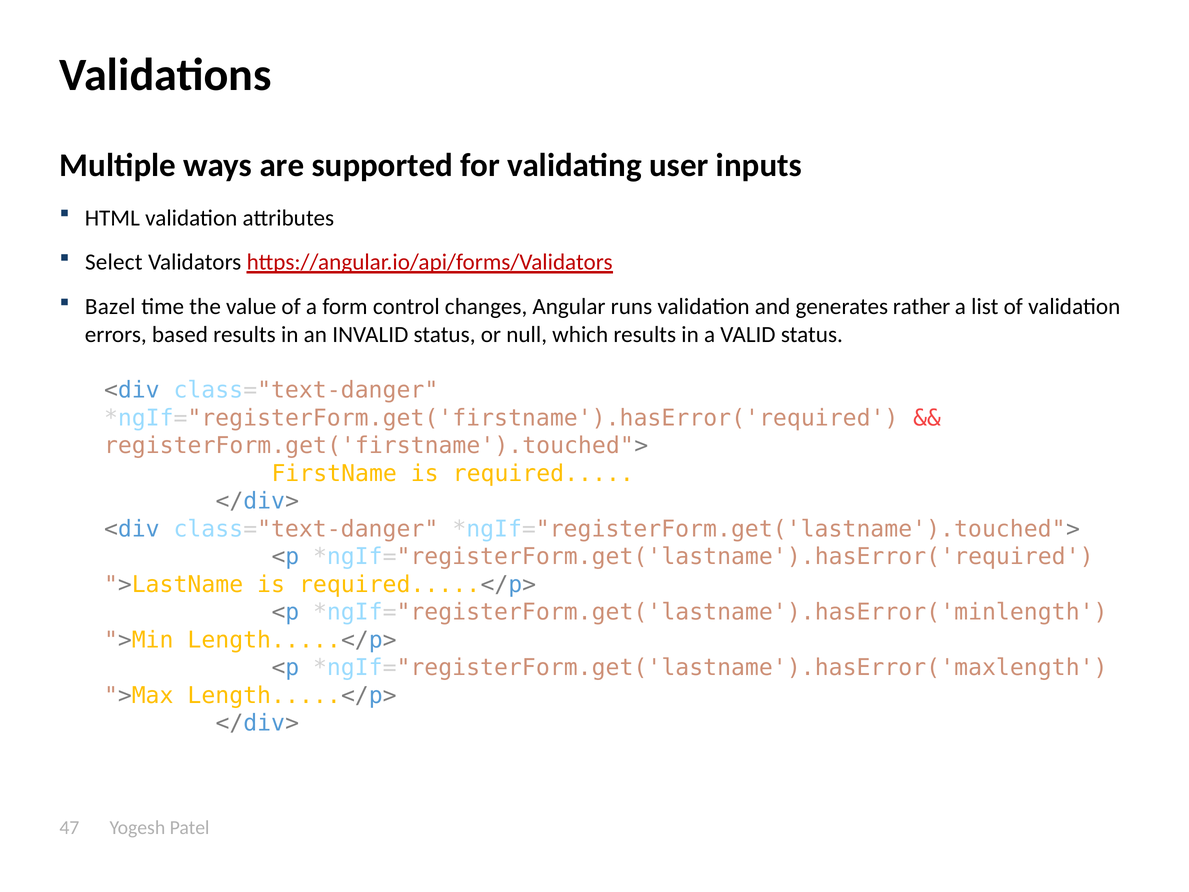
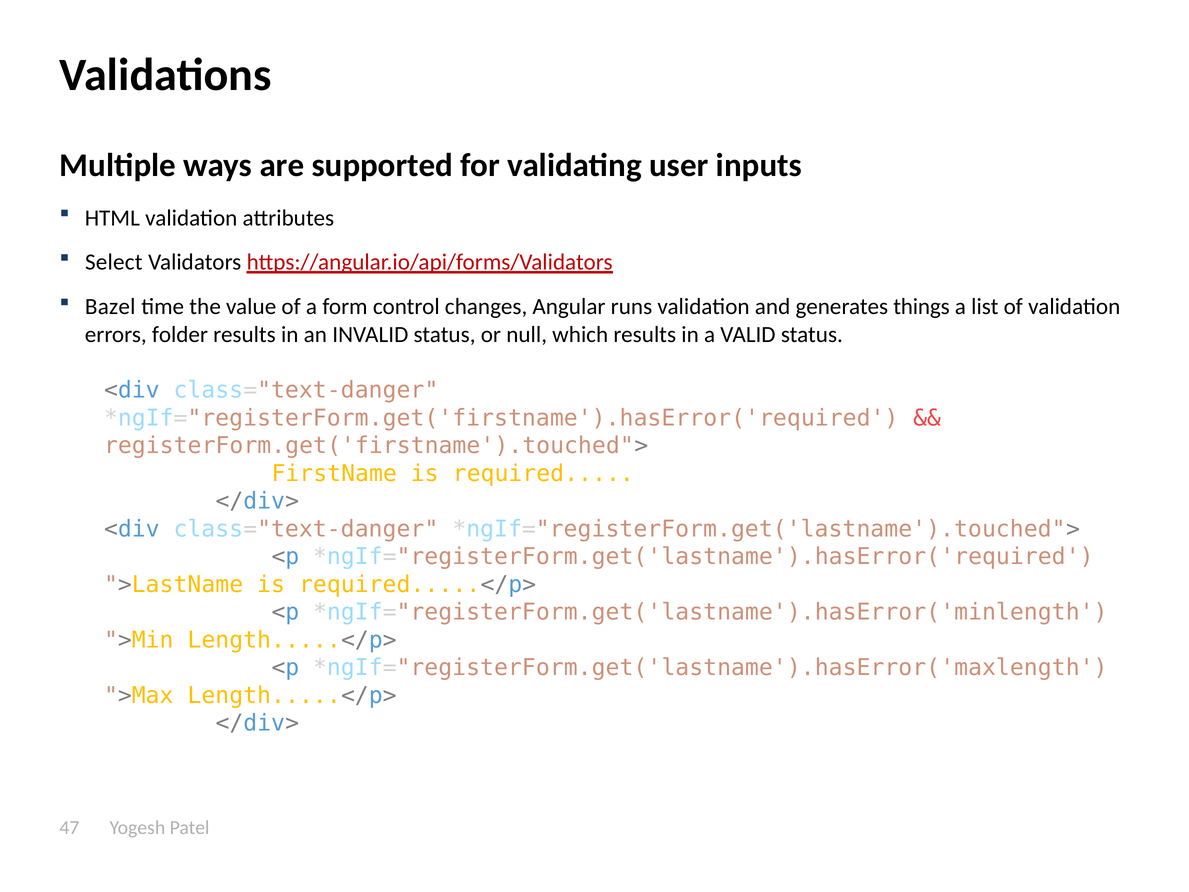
rather: rather -> things
based: based -> folder
